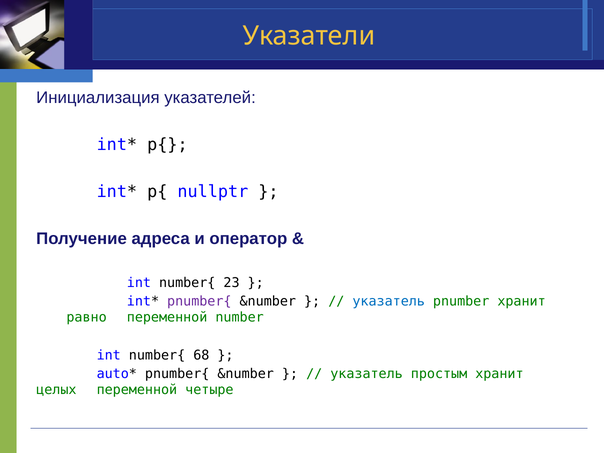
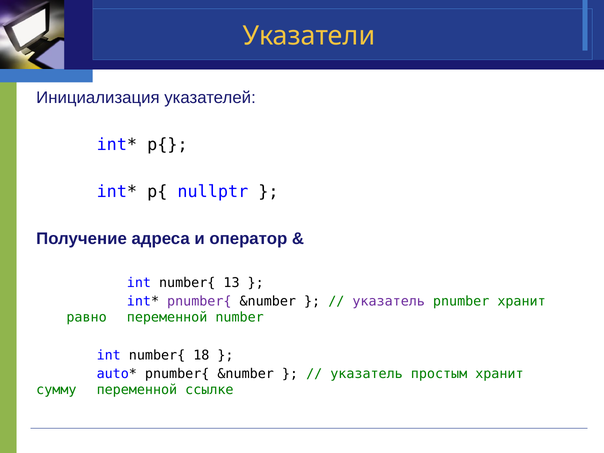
23: 23 -> 13
указатель at (389, 301) colour: blue -> purple
68: 68 -> 18
целых: целых -> сумму
четыре: четыре -> ссылке
